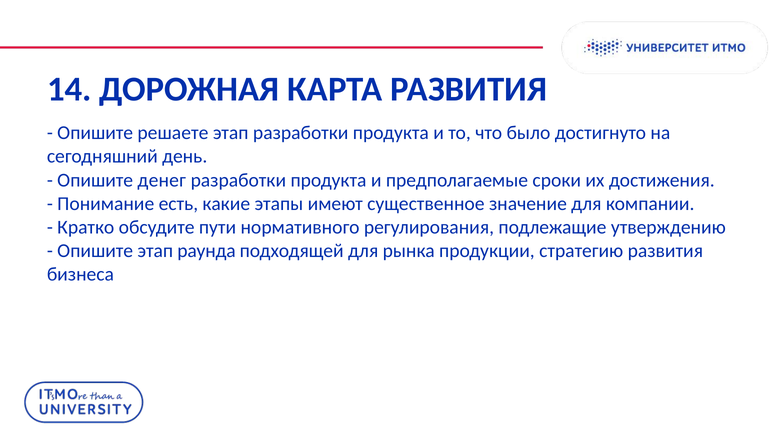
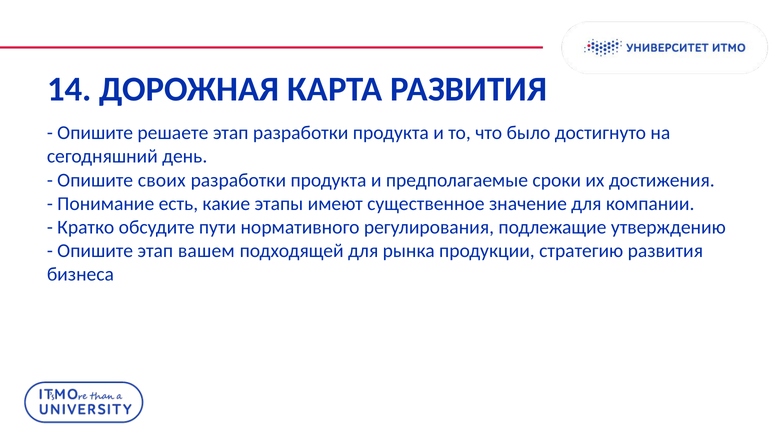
денег: денег -> своих
раунда: раунда -> вашем
